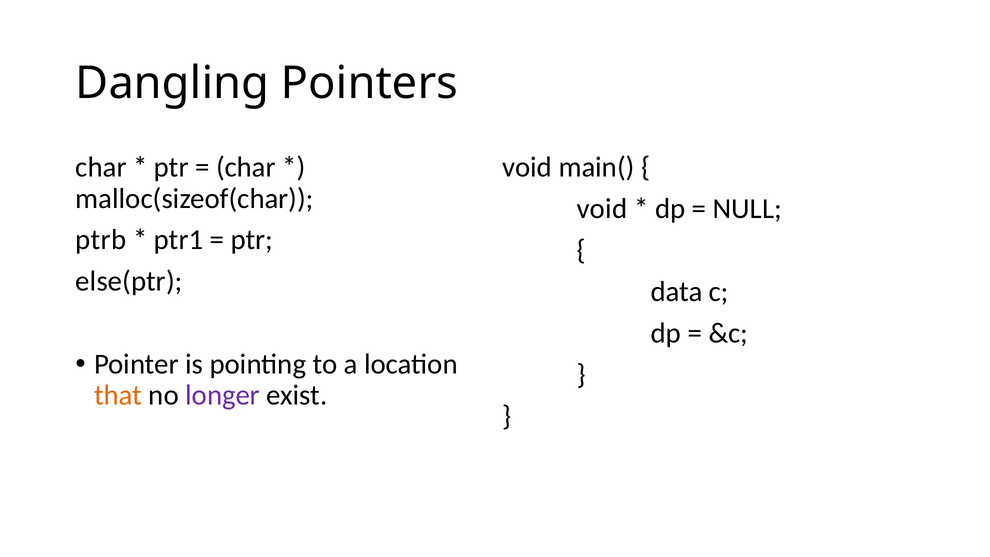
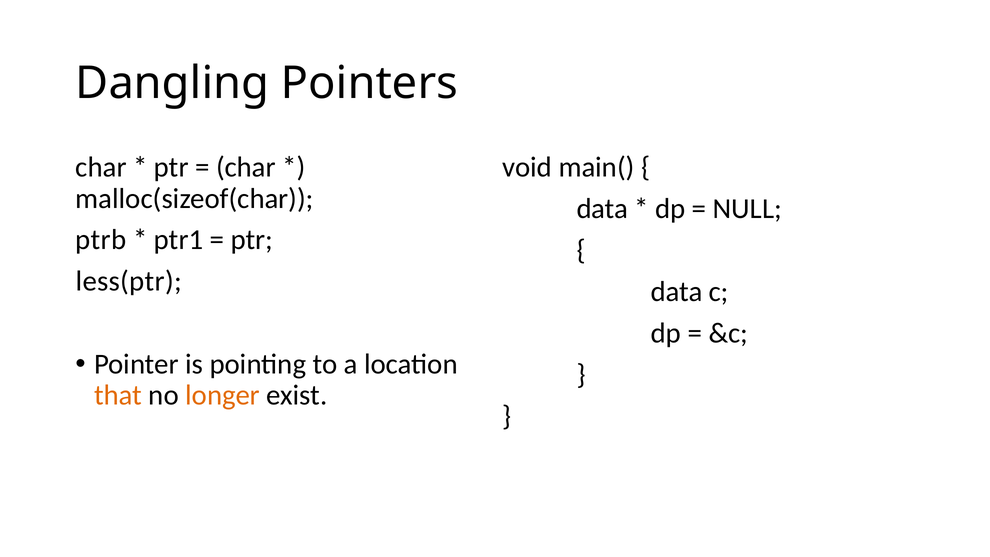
void at (602, 209): void -> data
else(ptr: else(ptr -> less(ptr
longer colour: purple -> orange
